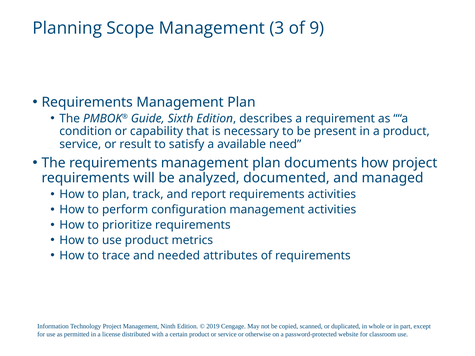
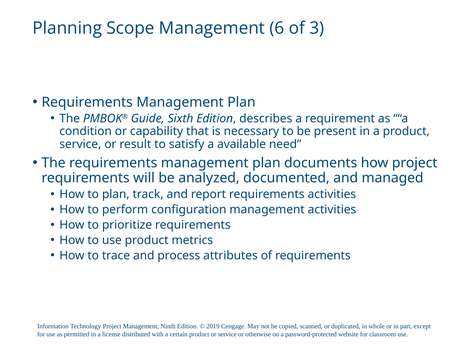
3: 3 -> 6
9: 9 -> 3
needed: needed -> process
